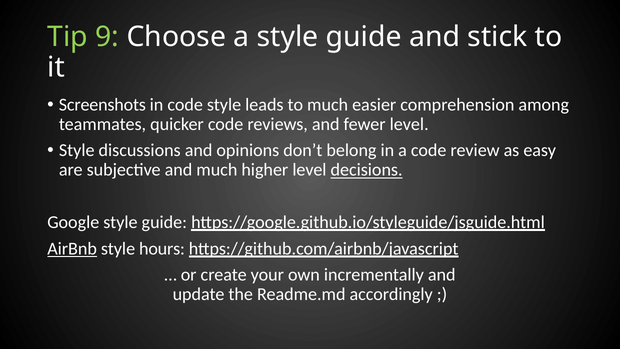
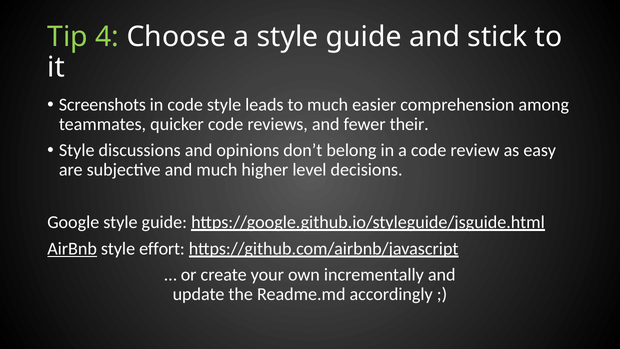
9: 9 -> 4
fewer level: level -> their
decisions underline: present -> none
hours: hours -> effort
